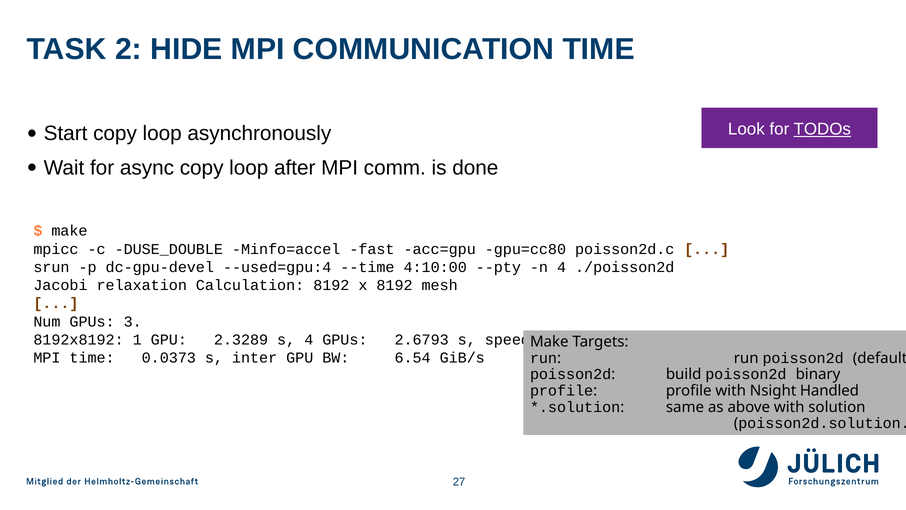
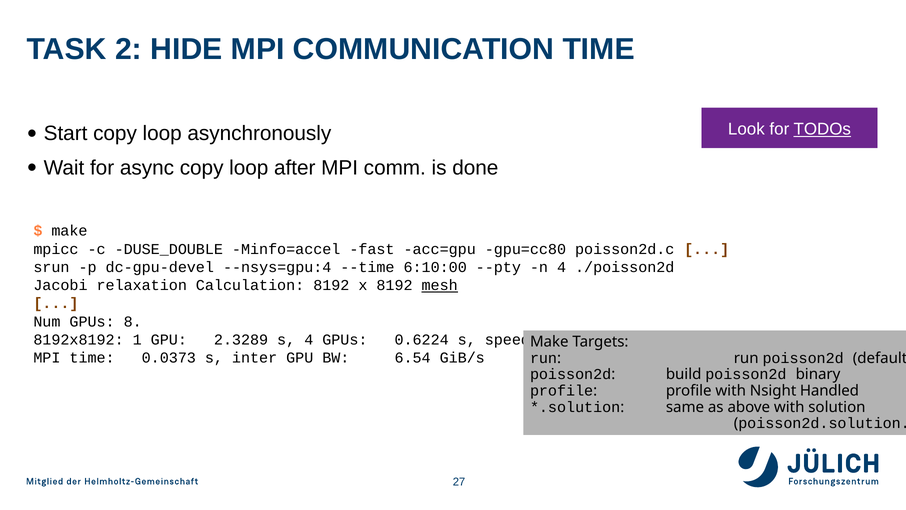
--used=gpu:4: --used=gpu:4 -> --nsys=gpu:4
4:10:00: 4:10:00 -> 6:10:00
mesh underline: none -> present
3: 3 -> 8
2.6793: 2.6793 -> 0.6224
